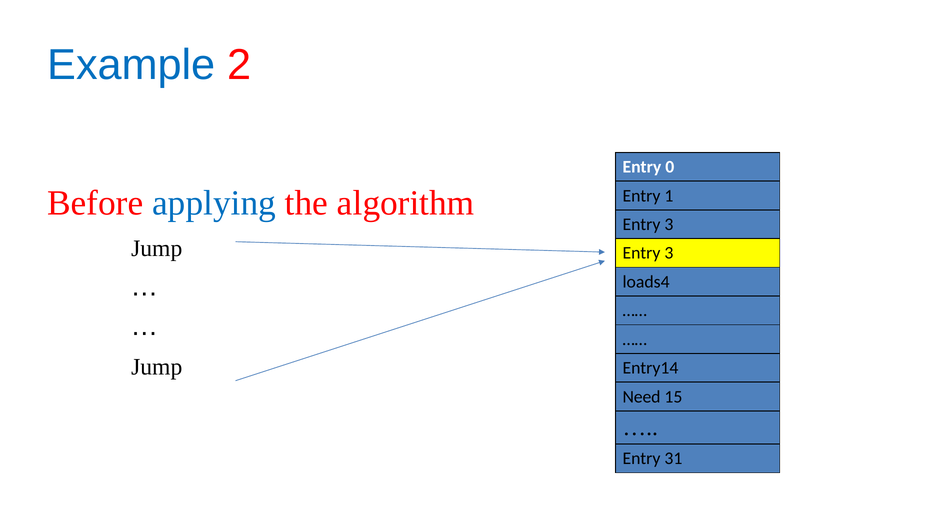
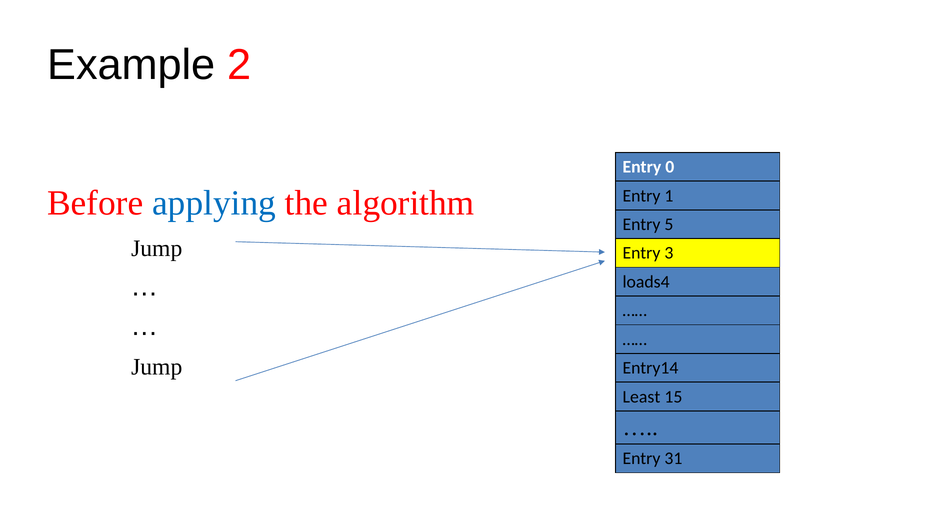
Example colour: blue -> black
3 at (669, 224): 3 -> 5
Need: Need -> Least
